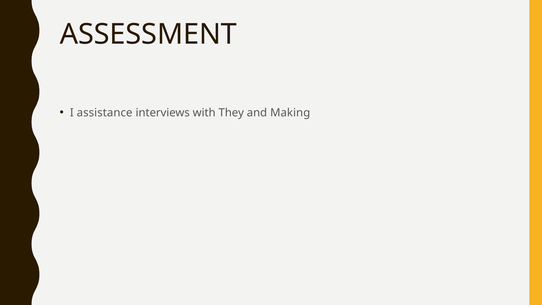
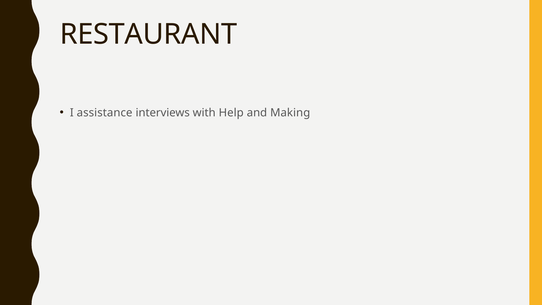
ASSESSMENT: ASSESSMENT -> RESTAURANT
They: They -> Help
